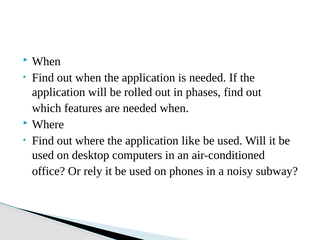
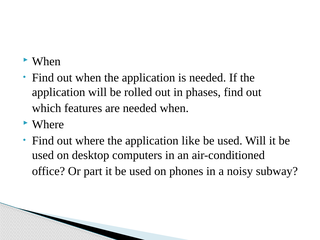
rely: rely -> part
